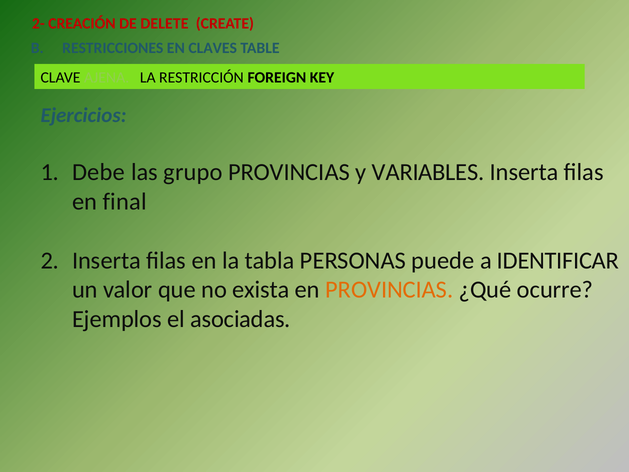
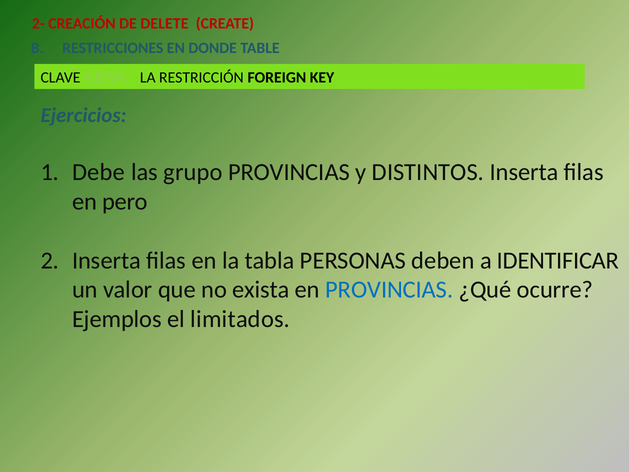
CLAVES: CLAVES -> DONDE
VARIABLES: VARIABLES -> DISTINTOS
final: final -> pero
puede: puede -> deben
PROVINCIAS at (389, 290) colour: orange -> blue
asociadas: asociadas -> limitados
